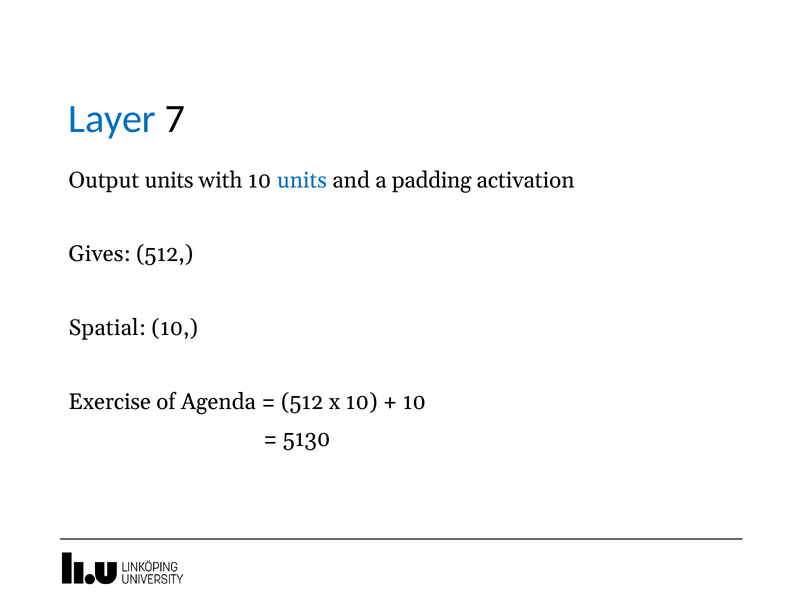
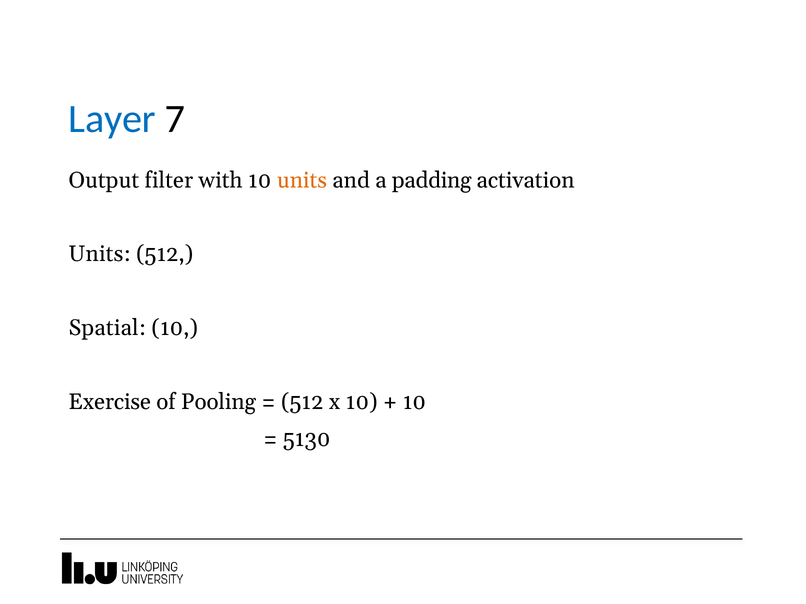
Output units: units -> filter
units at (302, 180) colour: blue -> orange
Gives at (100, 254): Gives -> Units
Agenda: Agenda -> Pooling
